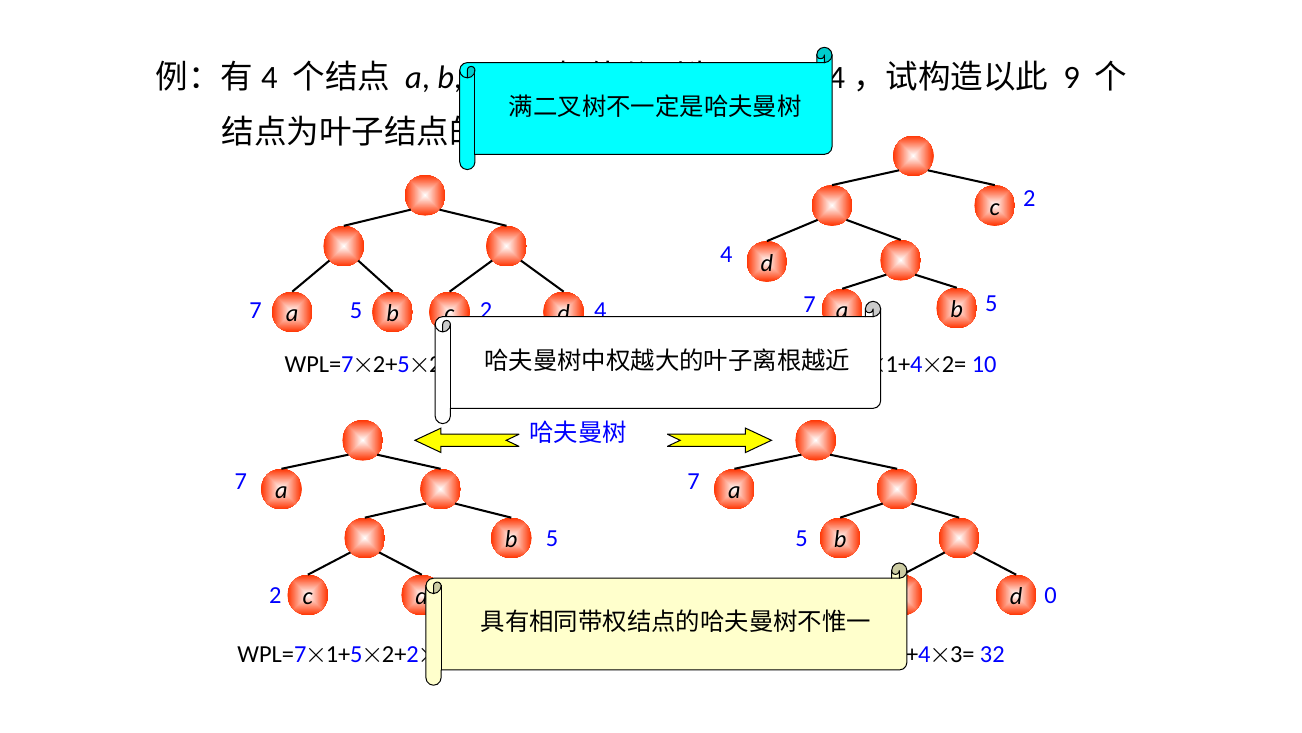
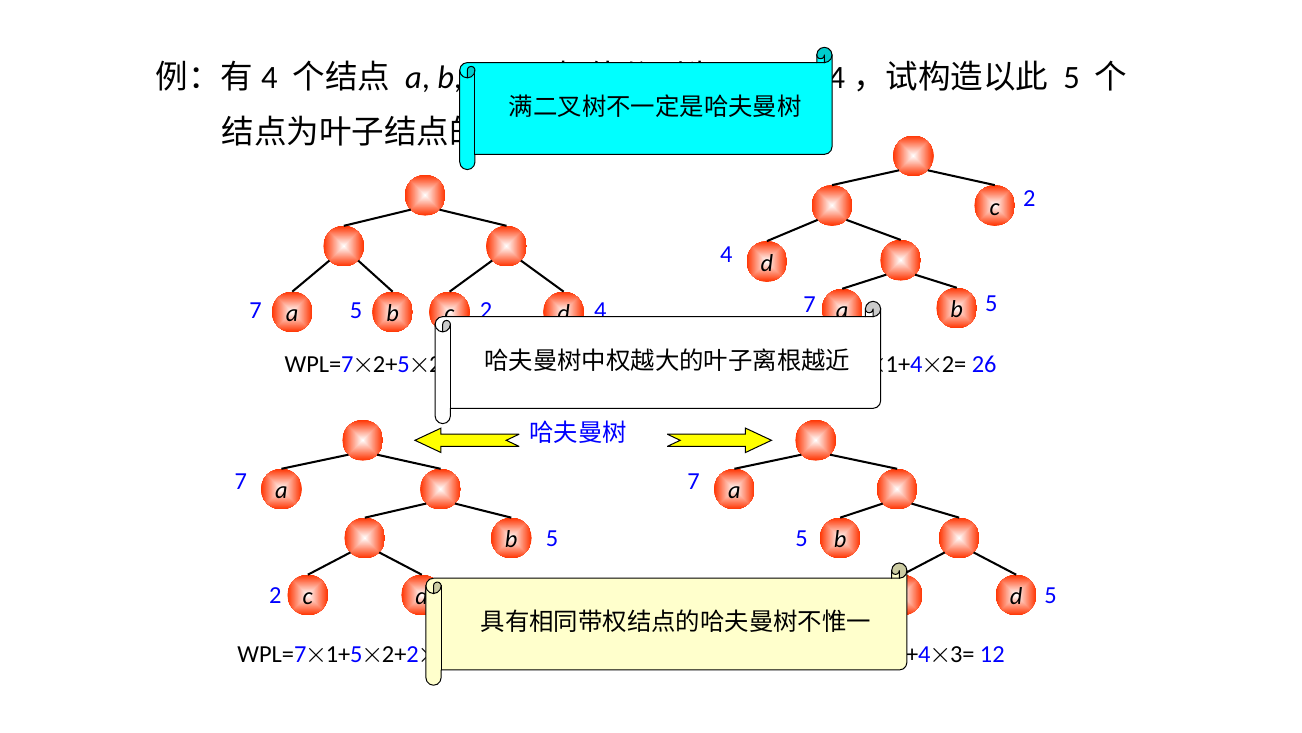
9 at (1072, 78): 9 -> 5
10: 10 -> 26
0 at (1051, 595): 0 -> 5
32: 32 -> 12
